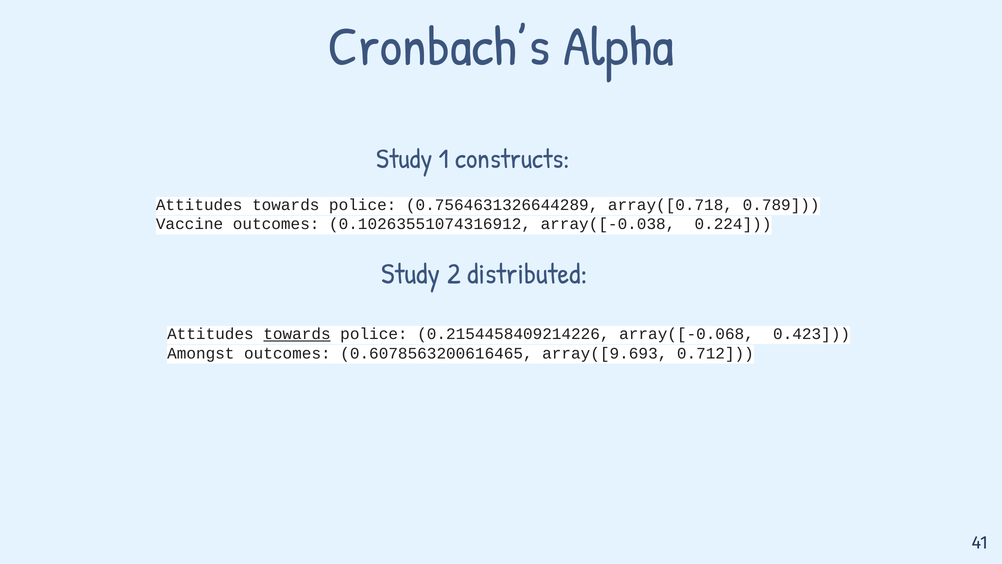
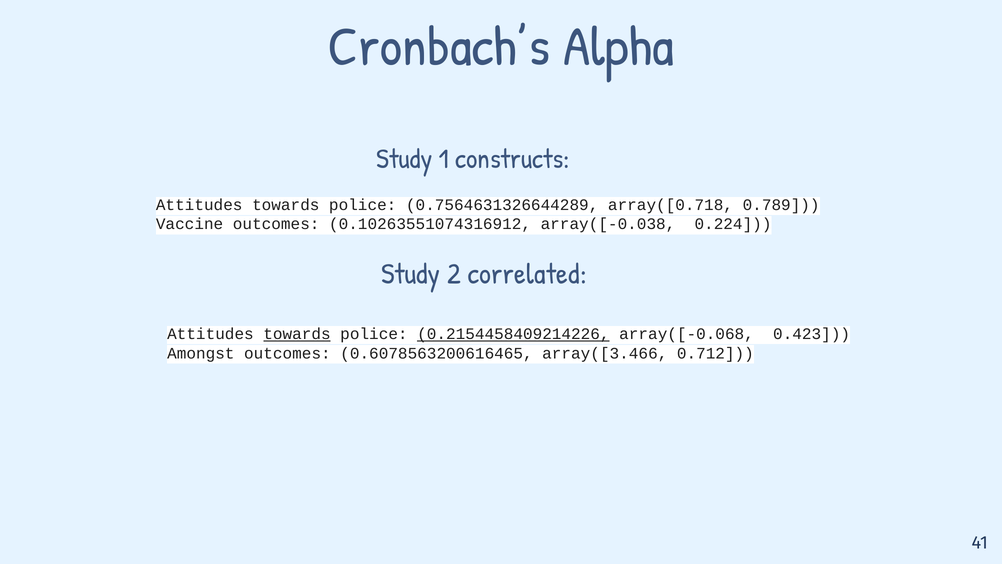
distributed: distributed -> correlated
0.2154458409214226 underline: none -> present
array([9.693: array([9.693 -> array([3.466
